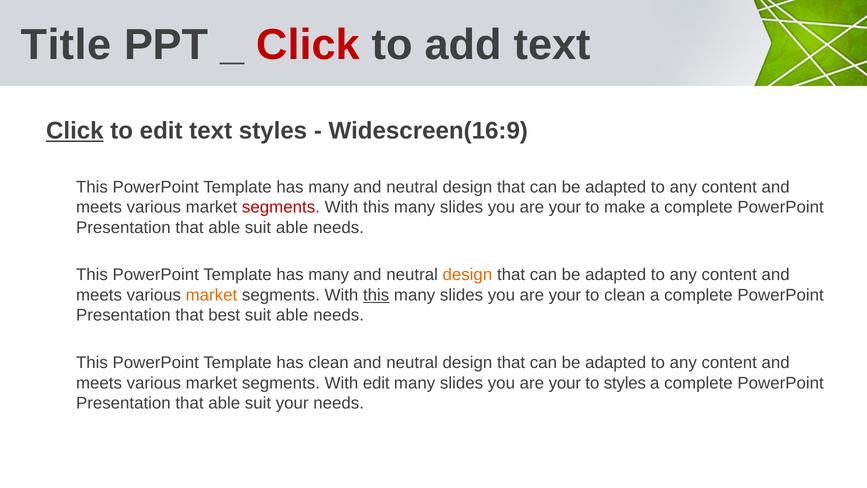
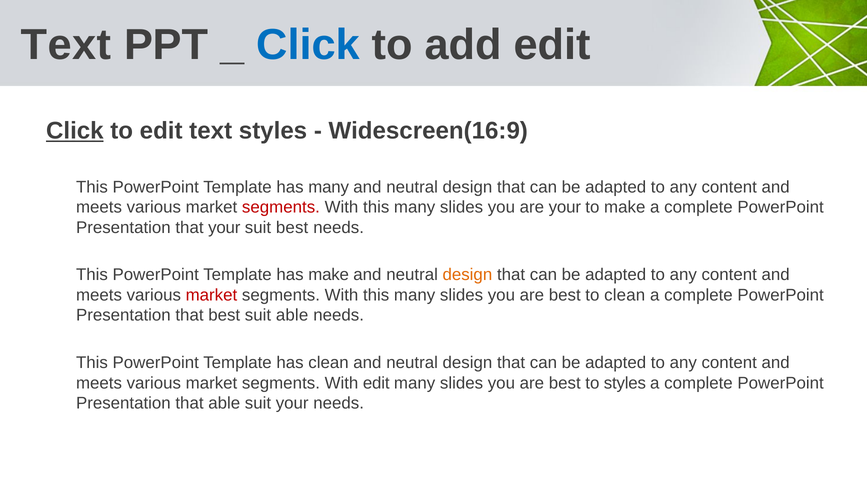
Title at (66, 45): Title -> Text
Click at (308, 45) colour: red -> blue
add text: text -> edit
able at (224, 228): able -> your
able at (292, 228): able -> best
many at (329, 275): many -> make
market at (211, 295) colour: orange -> red
this at (376, 295) underline: present -> none
your at (565, 295): your -> best
your at (565, 383): your -> best
